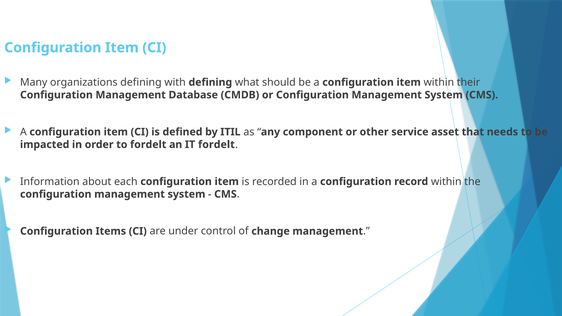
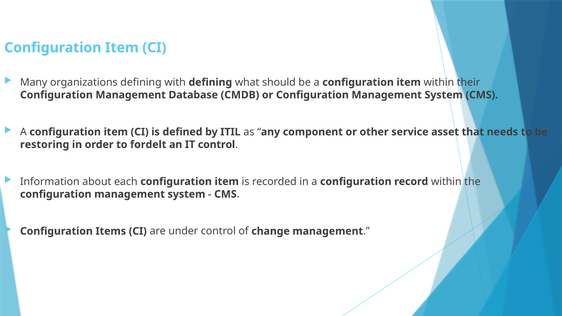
impacted: impacted -> restoring
IT fordelt: fordelt -> control
